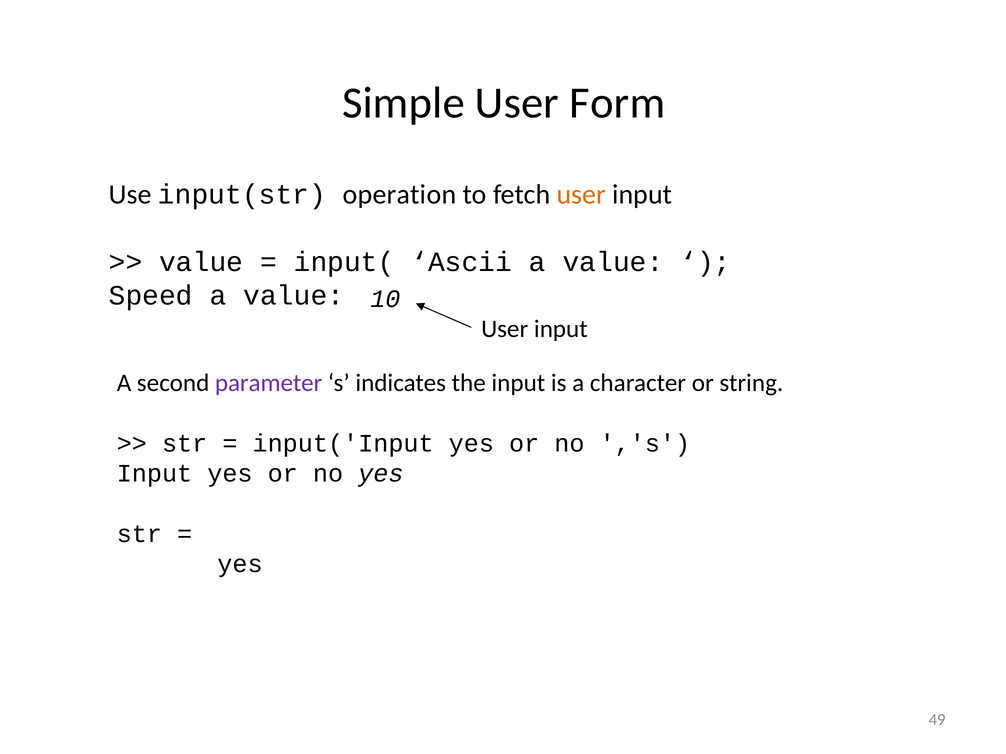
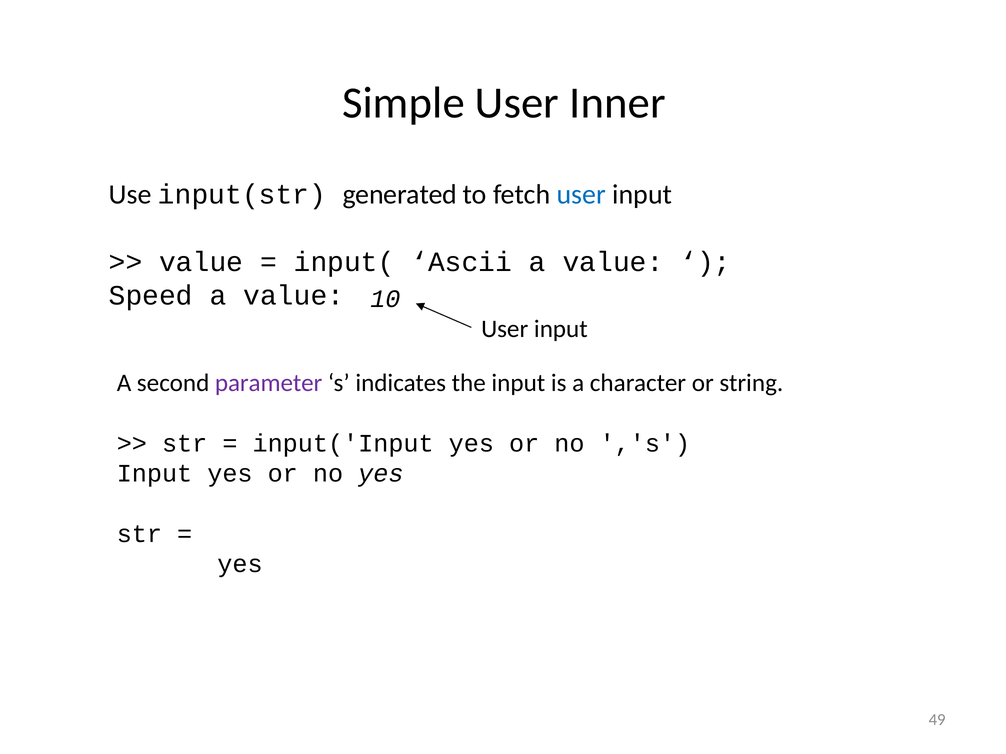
Form: Form -> Inner
operation: operation -> generated
user at (581, 195) colour: orange -> blue
